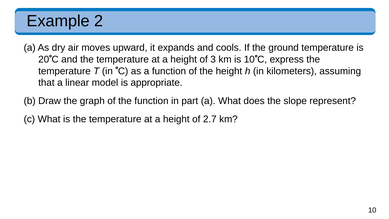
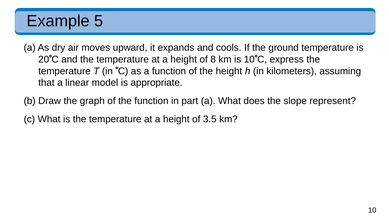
2: 2 -> 5
3: 3 -> 8
2.7: 2.7 -> 3.5
